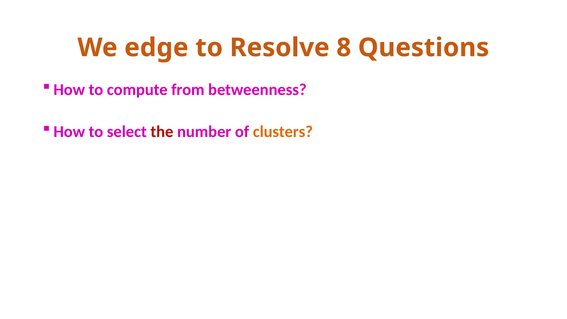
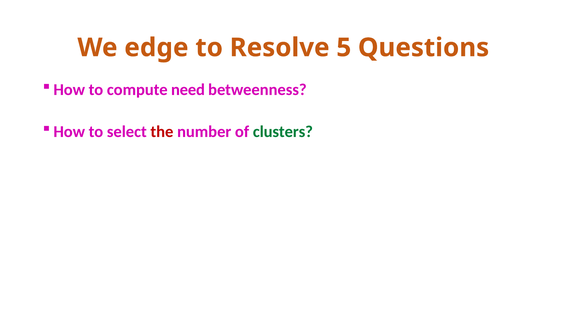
8: 8 -> 5
from: from -> need
clusters colour: orange -> green
